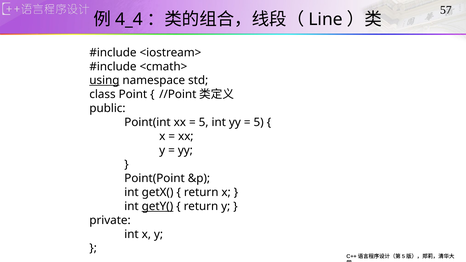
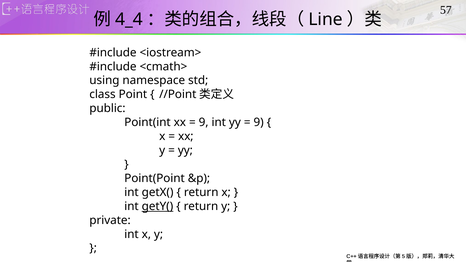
using underline: present -> none
5 at (204, 122): 5 -> 9
5 at (259, 122): 5 -> 9
